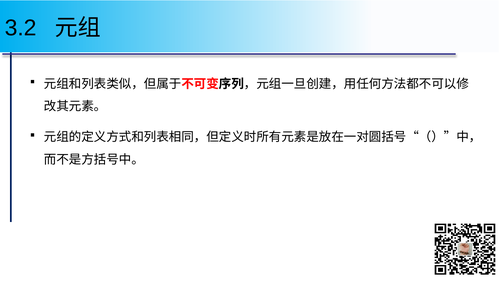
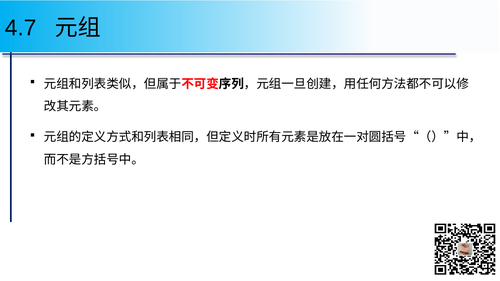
3.2: 3.2 -> 4.7
